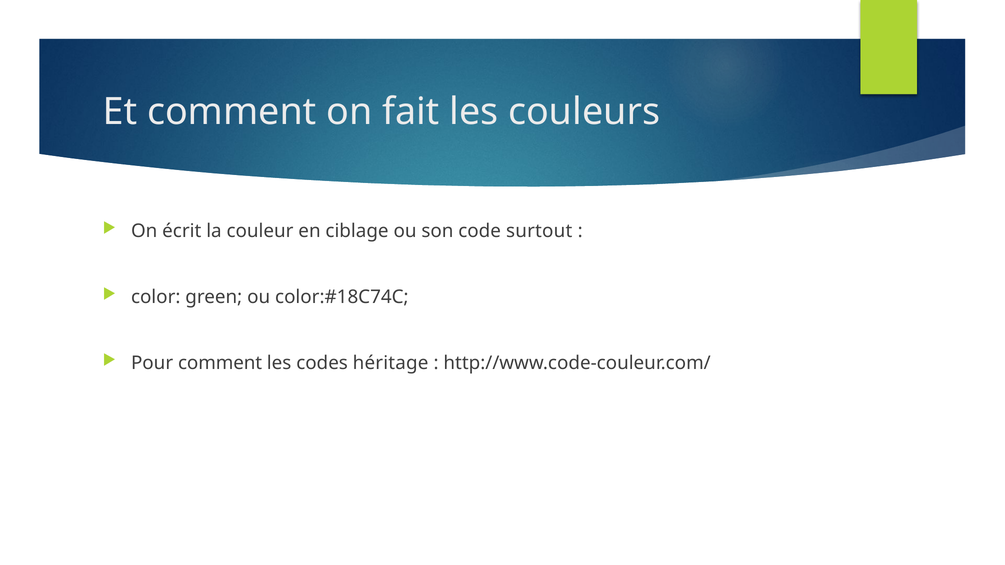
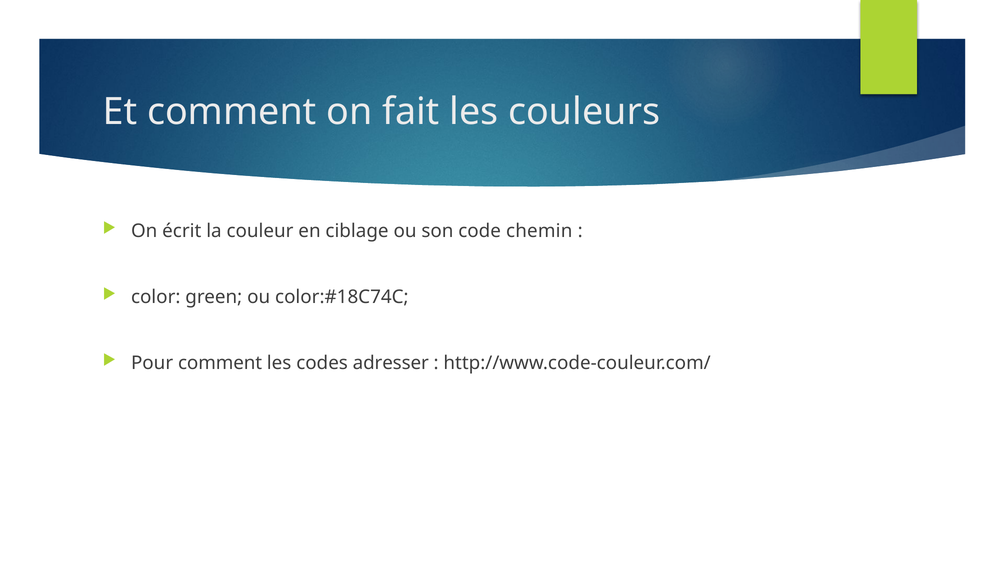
surtout: surtout -> chemin
héritage: héritage -> adresser
